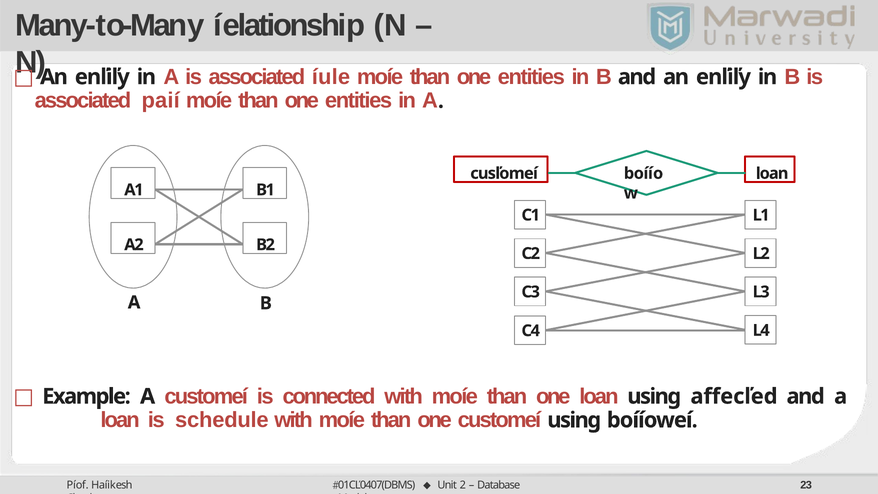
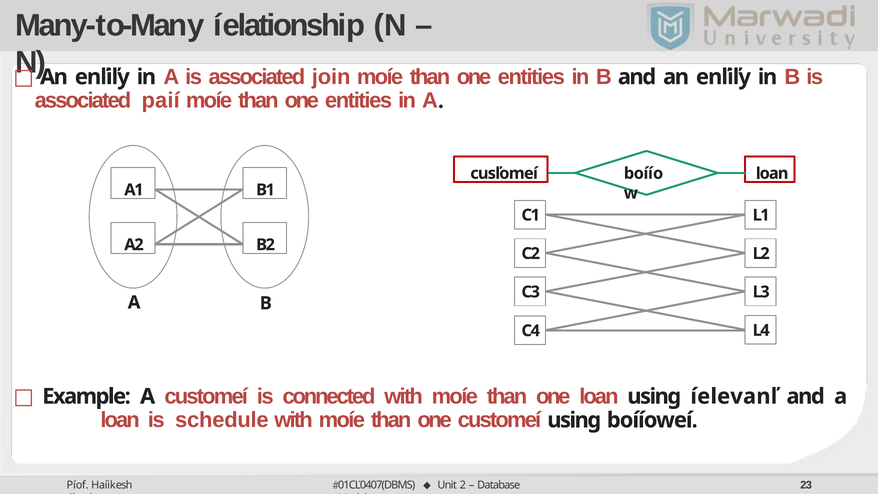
íule: íule -> join
affecľed: affecľed -> íelevanľ
